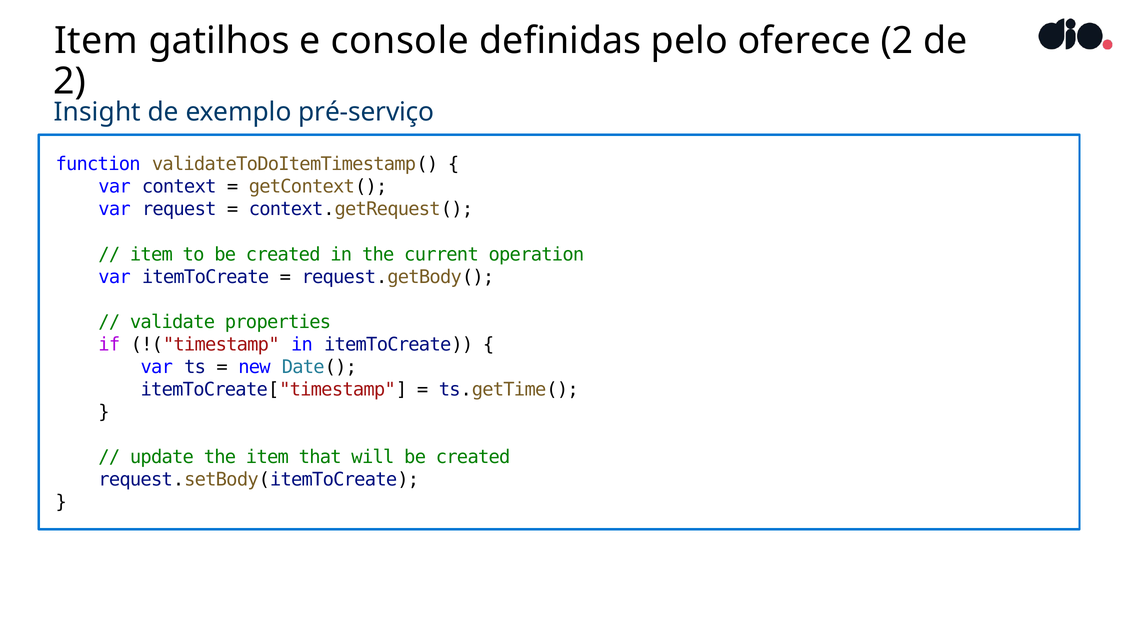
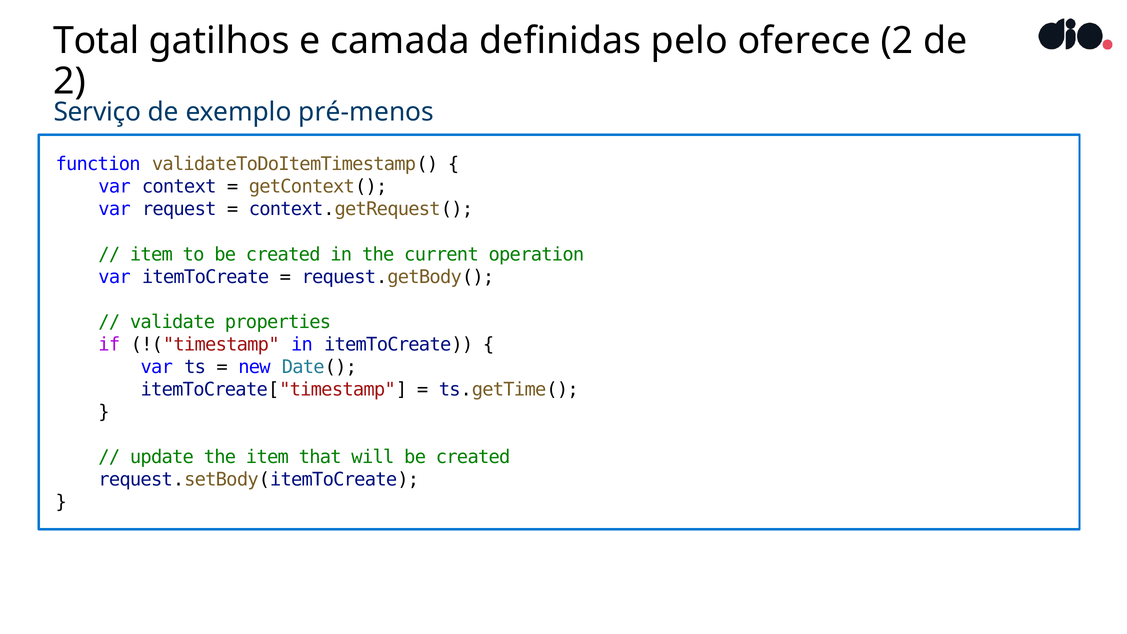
Item at (96, 41): Item -> Total
console: console -> camada
Insight: Insight -> Serviço
pré-serviço: pré-serviço -> pré-menos
